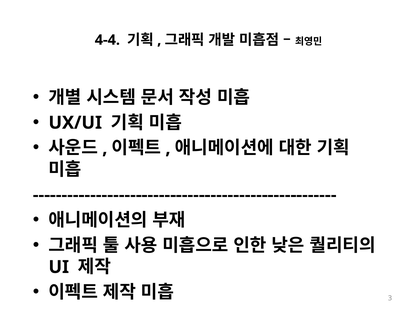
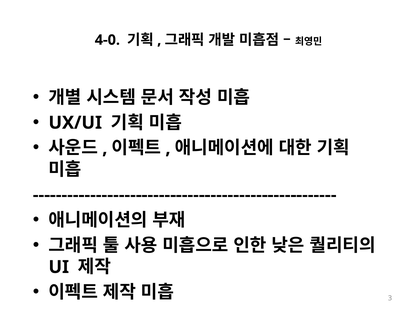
4-4: 4-4 -> 4-0
